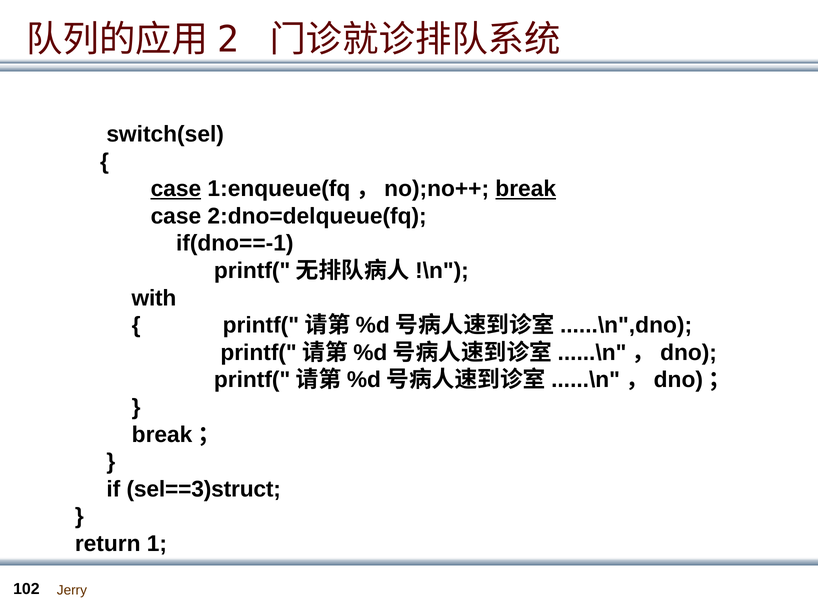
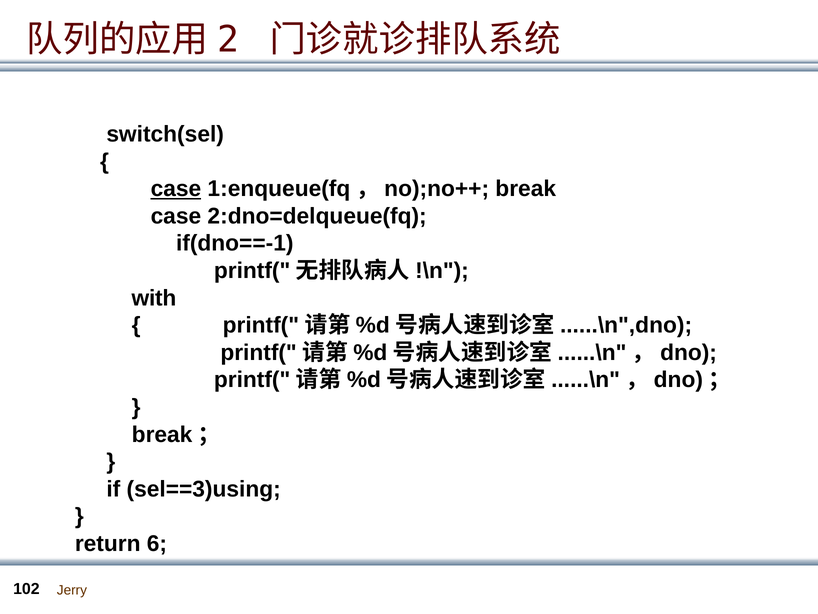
break underline: present -> none
sel==3)struct: sel==3)struct -> sel==3)using
1: 1 -> 6
